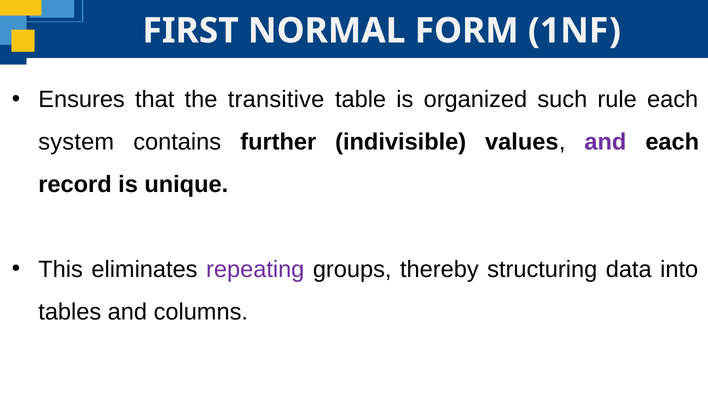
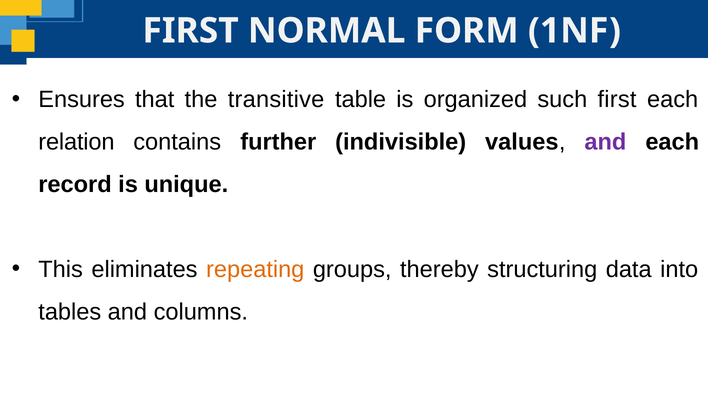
such rule: rule -> first
system: system -> relation
repeating colour: purple -> orange
